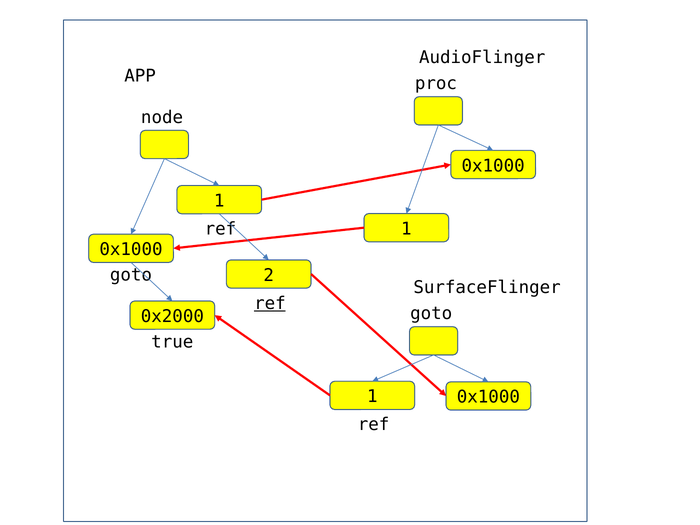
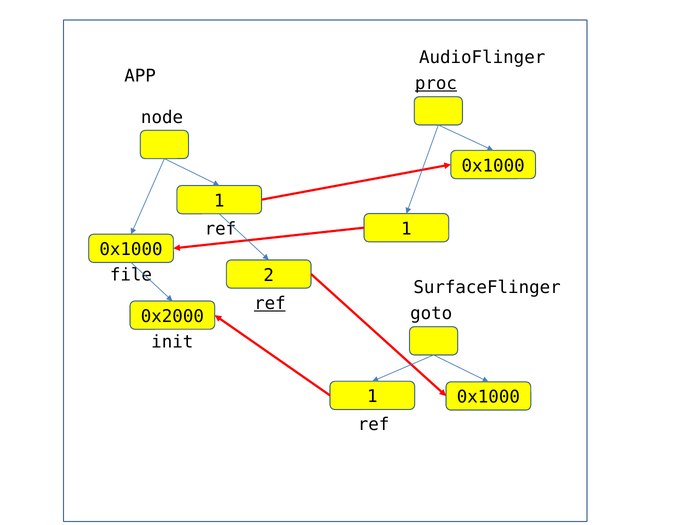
proc underline: none -> present
goto at (131, 275): goto -> file
true: true -> init
